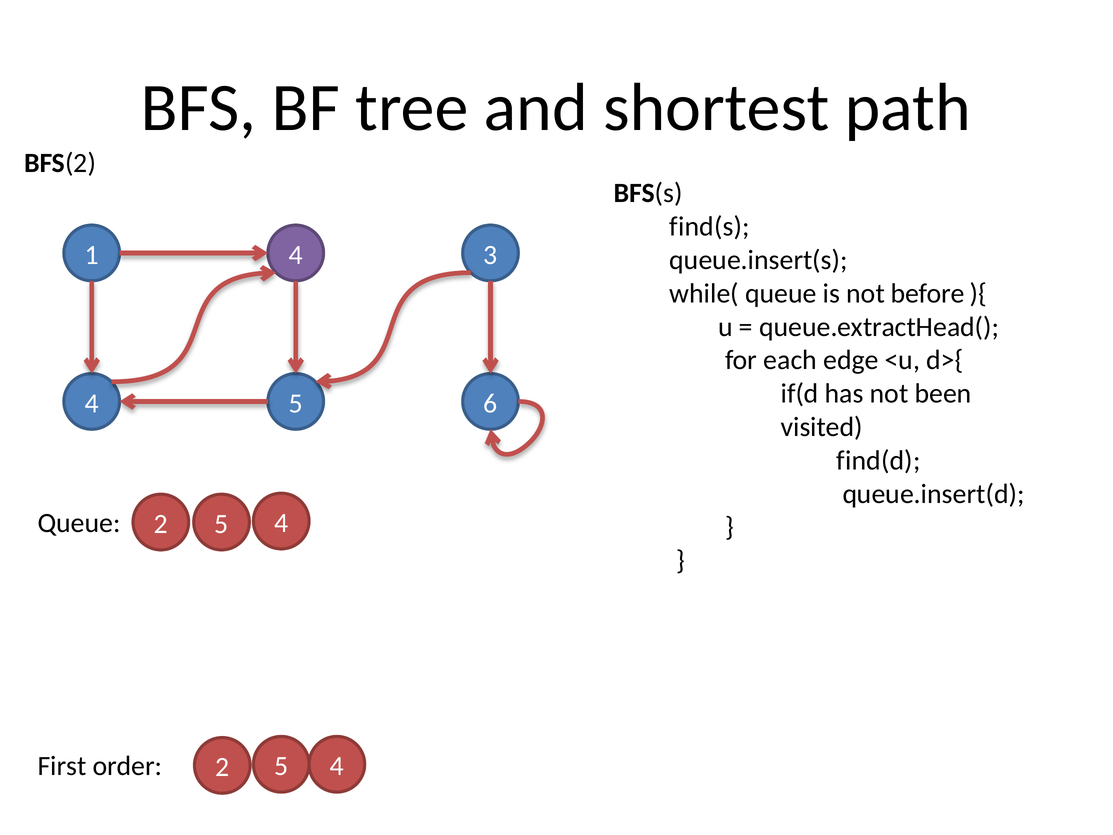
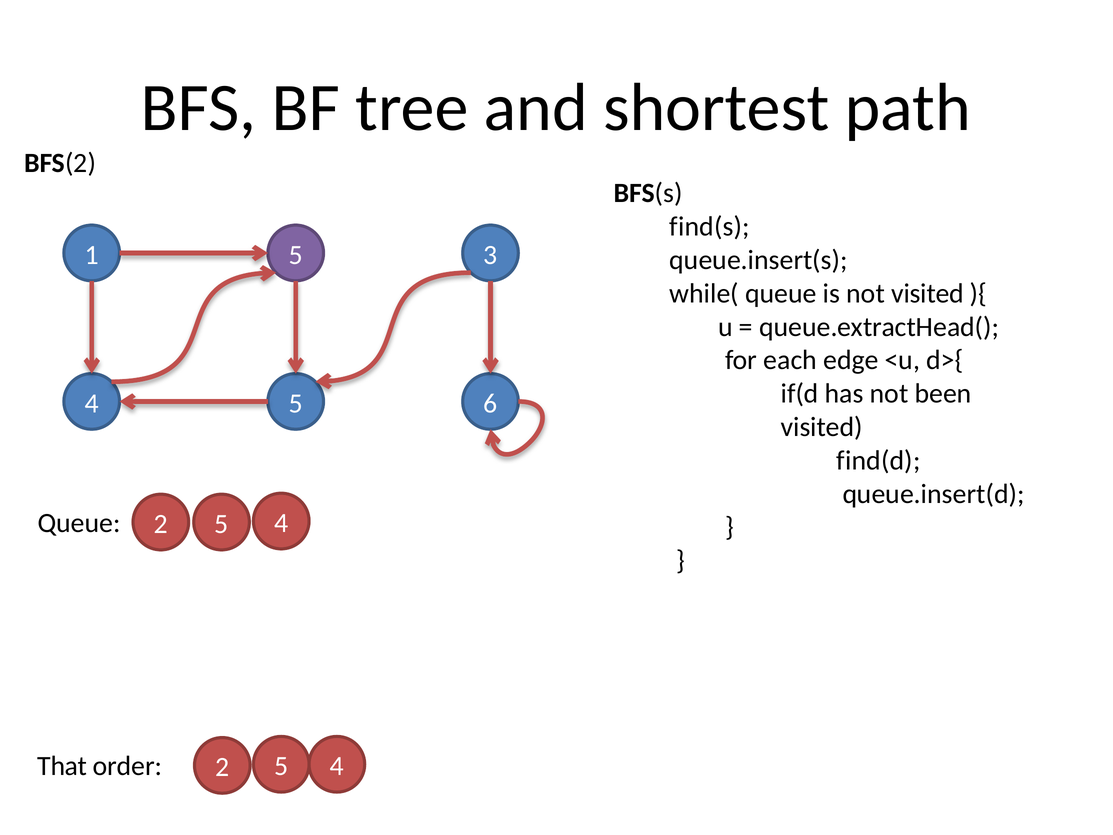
1 4: 4 -> 5
not before: before -> visited
First: First -> That
